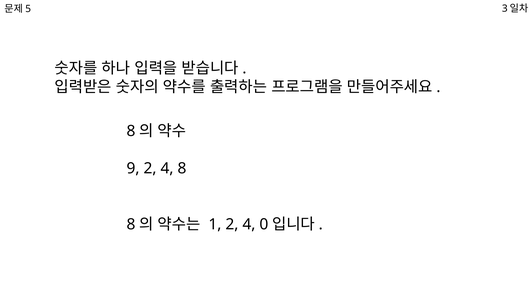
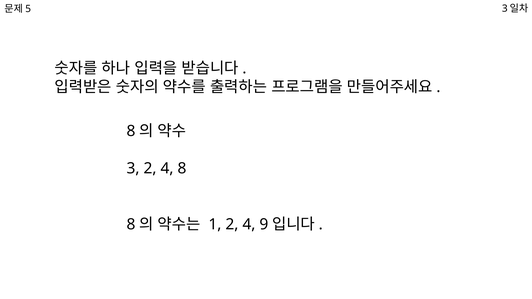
9: 9 -> 3
0: 0 -> 9
